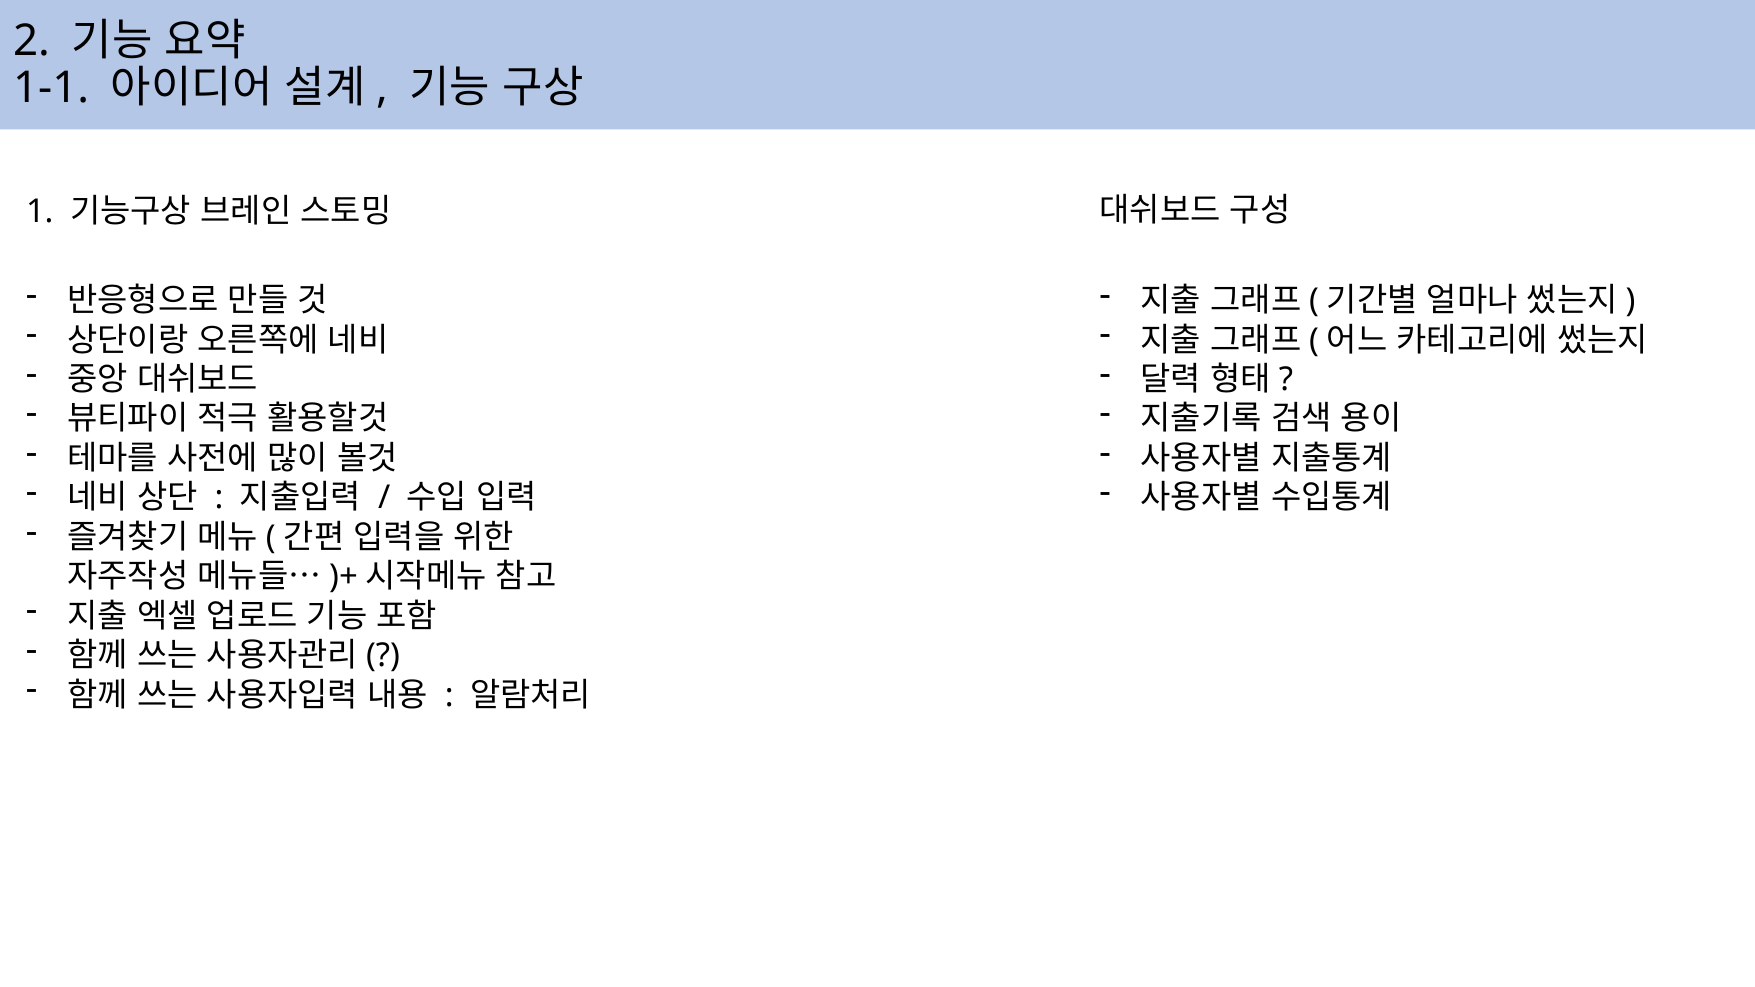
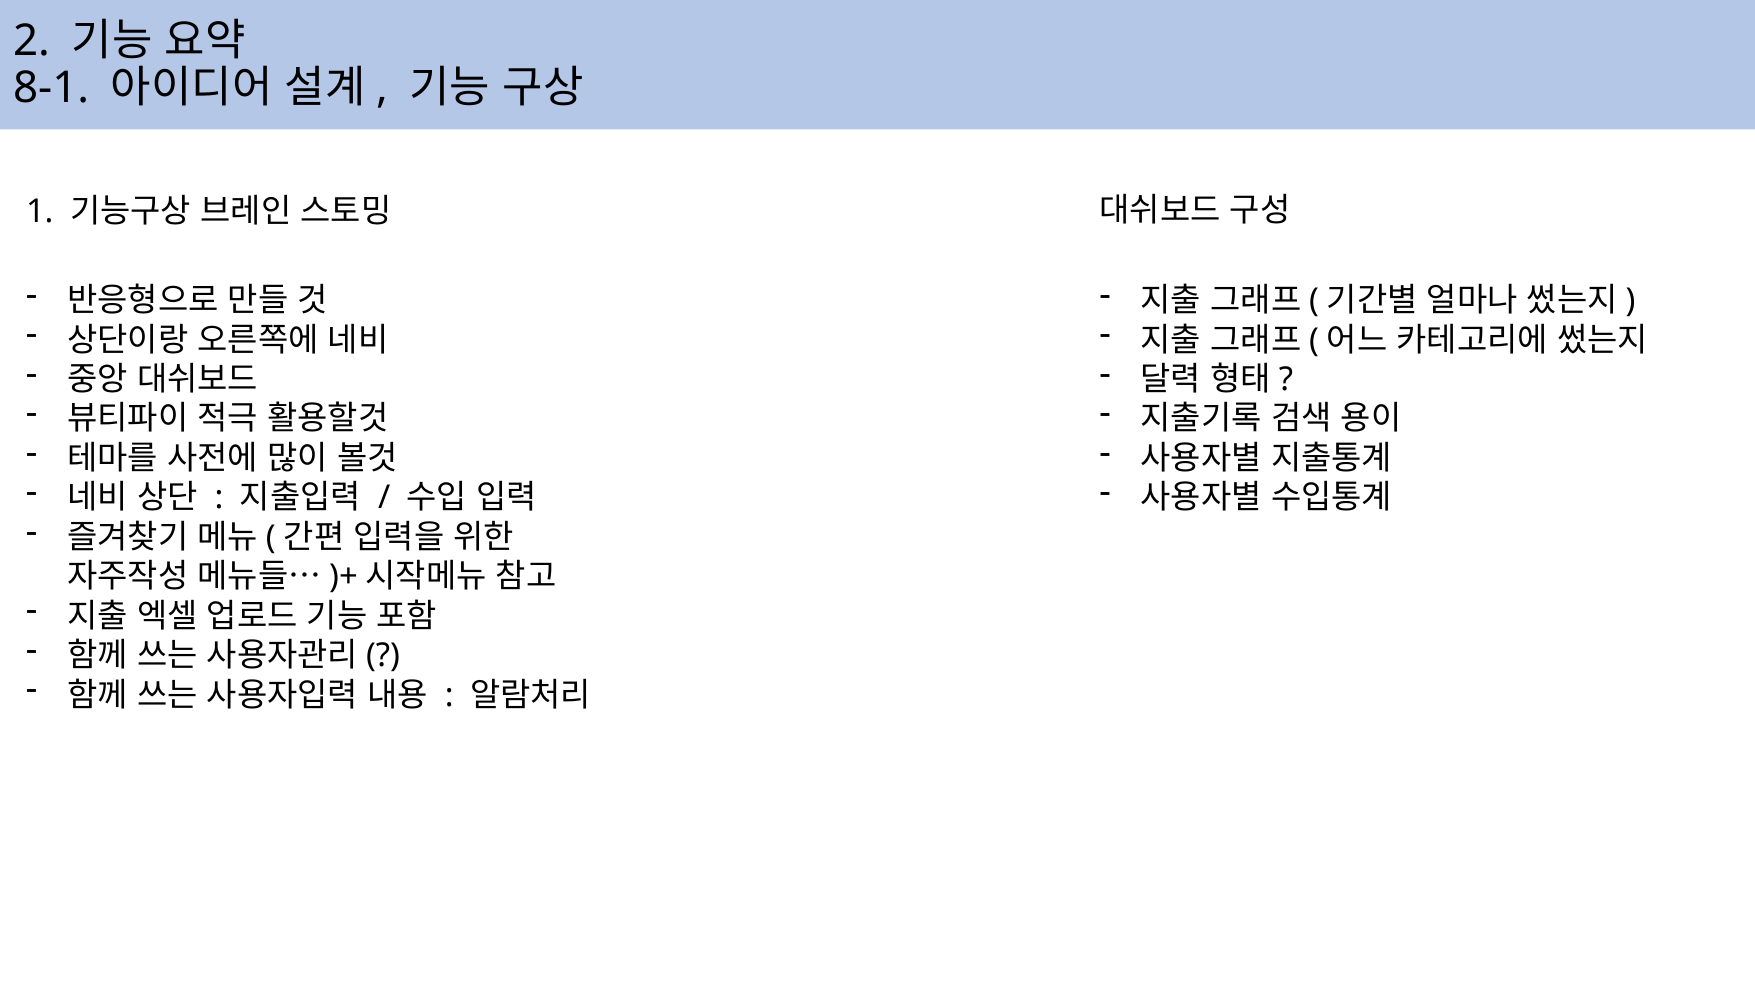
1-1: 1-1 -> 8-1
